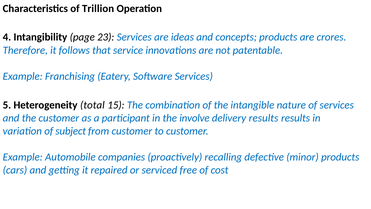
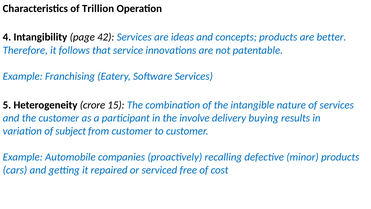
23: 23 -> 42
crores: crores -> better
total: total -> crore
delivery results: results -> buying
